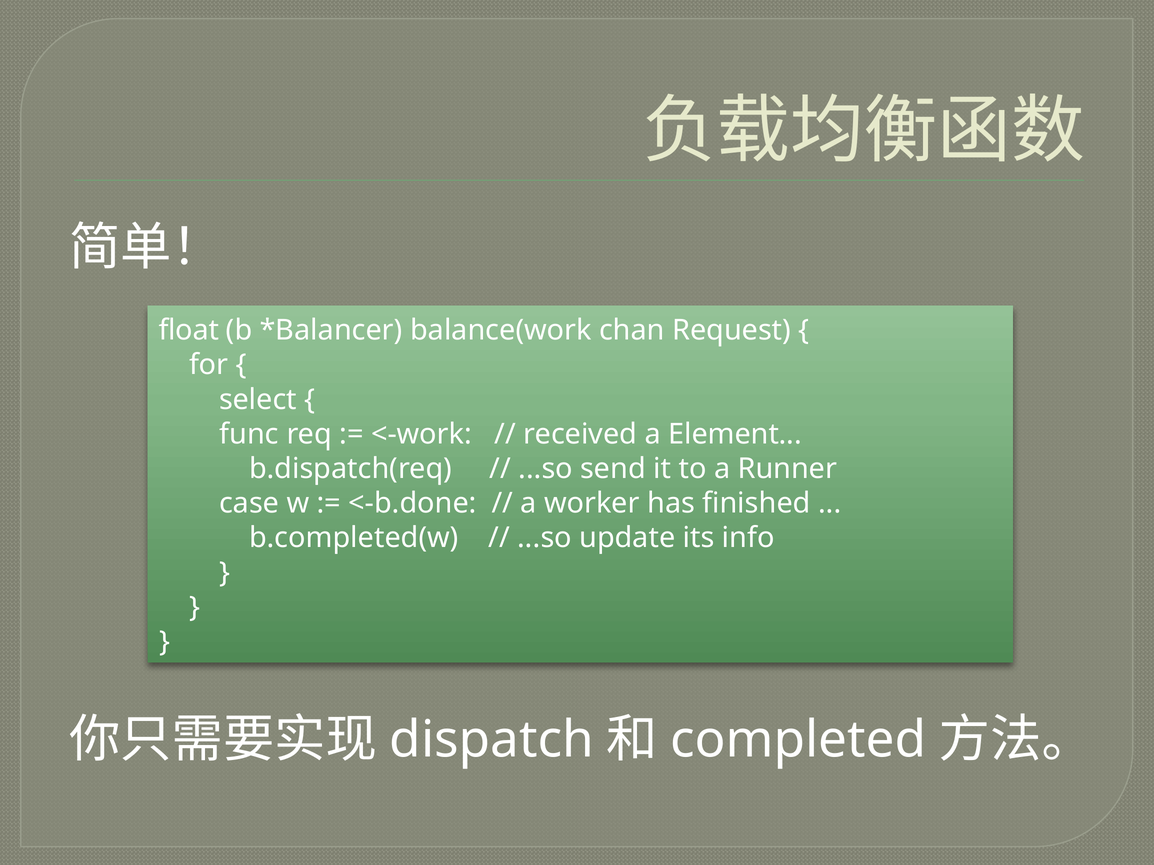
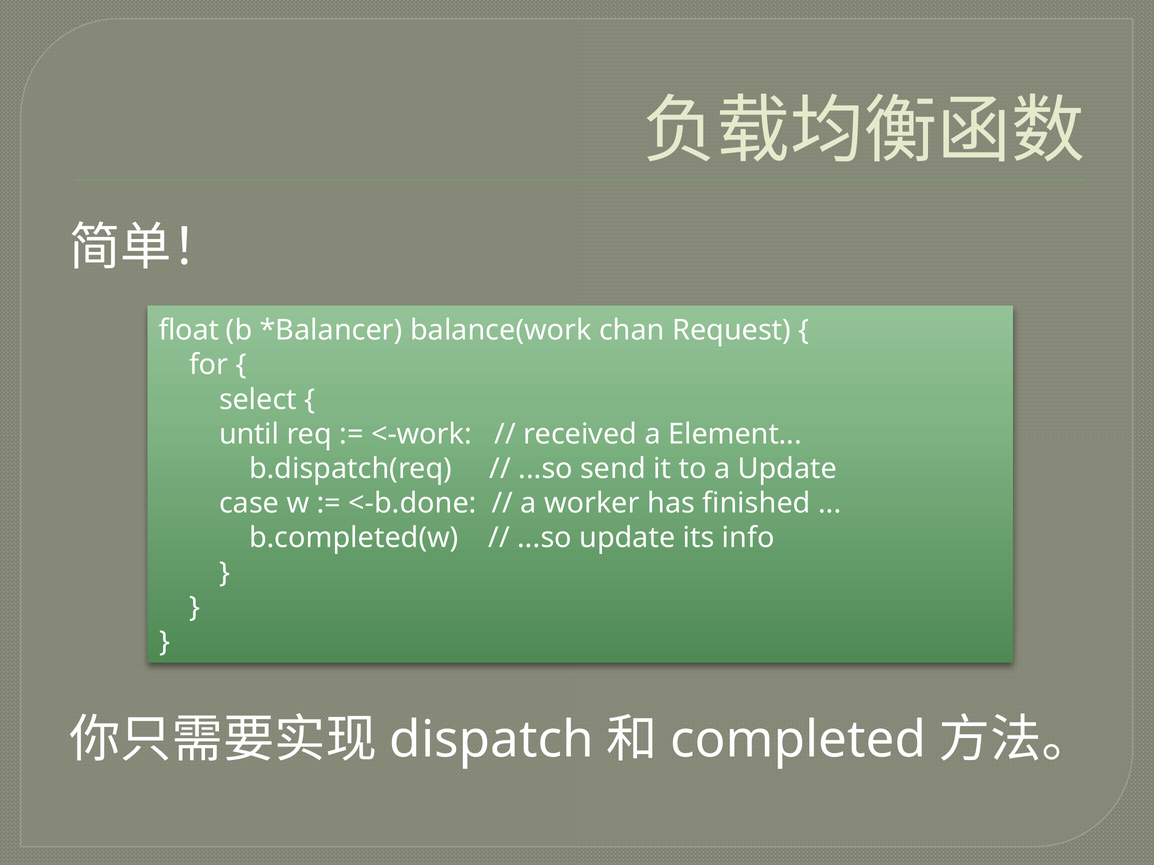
func: func -> until
a Runner: Runner -> Update
